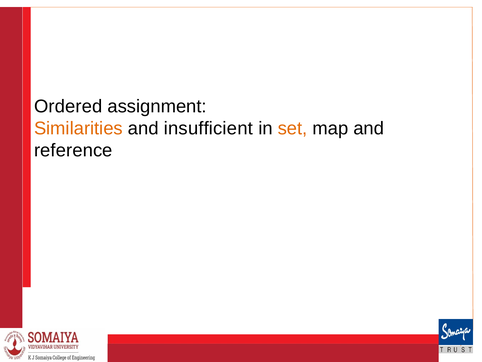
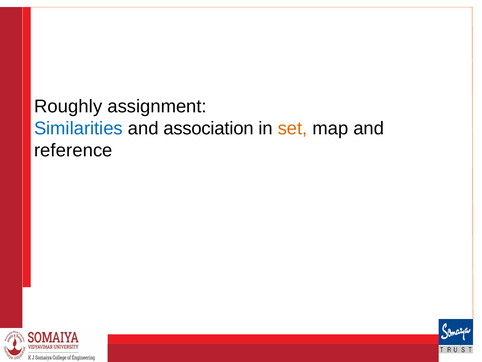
Ordered: Ordered -> Roughly
Similarities colour: orange -> blue
insufficient: insufficient -> association
